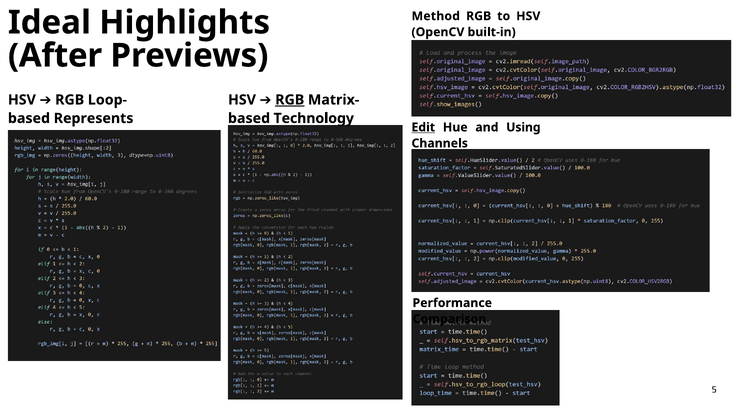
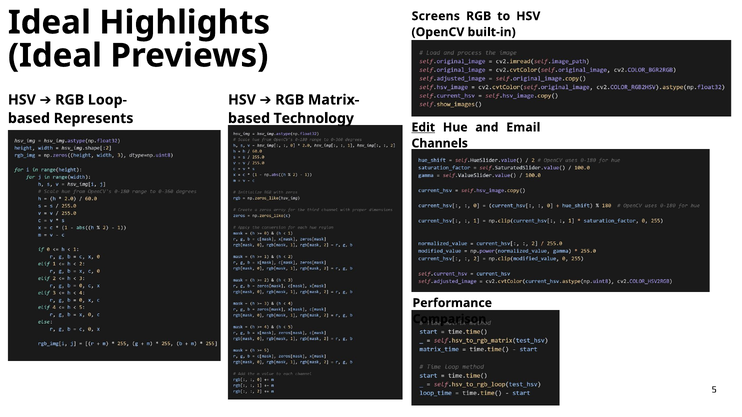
Method: Method -> Screens
After at (55, 56): After -> Ideal
RGB at (290, 100) underline: present -> none
Using: Using -> Email
